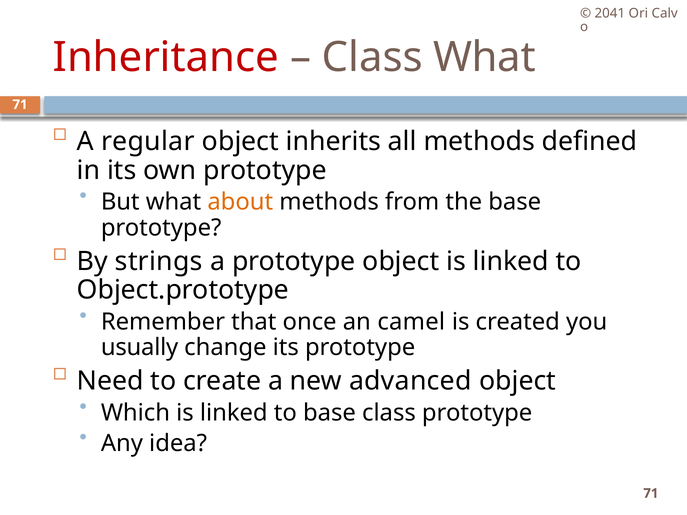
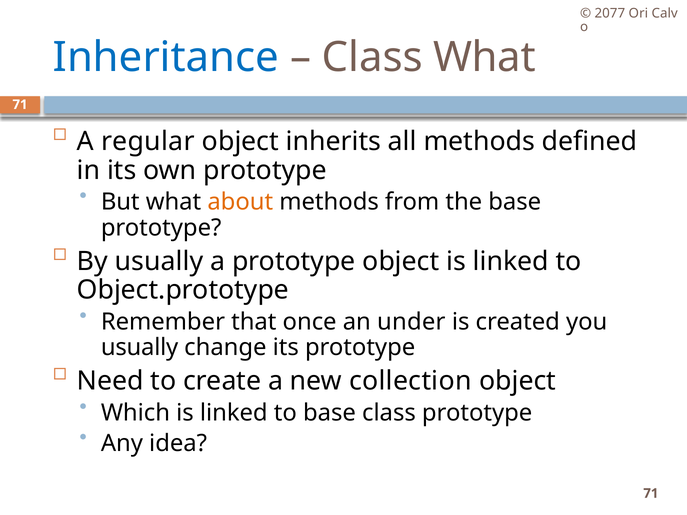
2041: 2041 -> 2077
Inheritance colour: red -> blue
By strings: strings -> usually
camel: camel -> under
advanced: advanced -> collection
